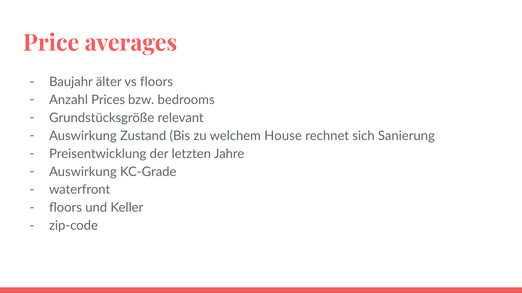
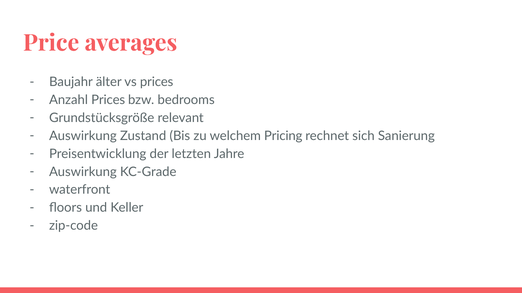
vs floors: floors -> prices
House: House -> Pricing
